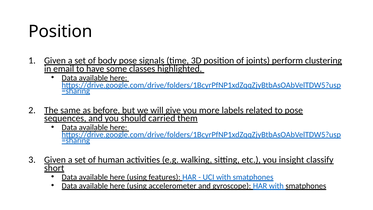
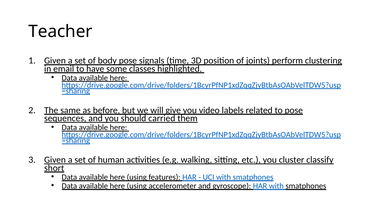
Position at (60, 31): Position -> Teacher
more: more -> video
insight: insight -> cluster
